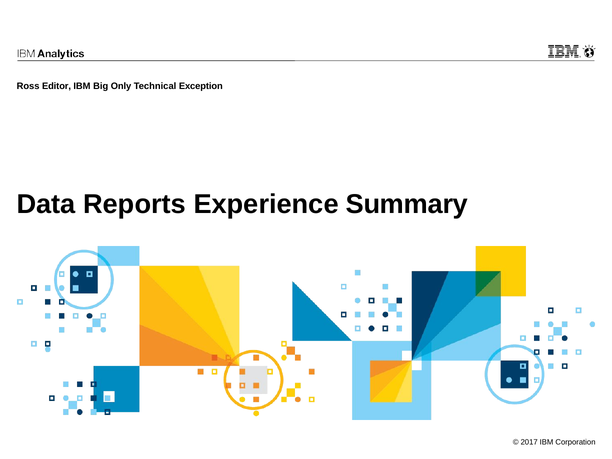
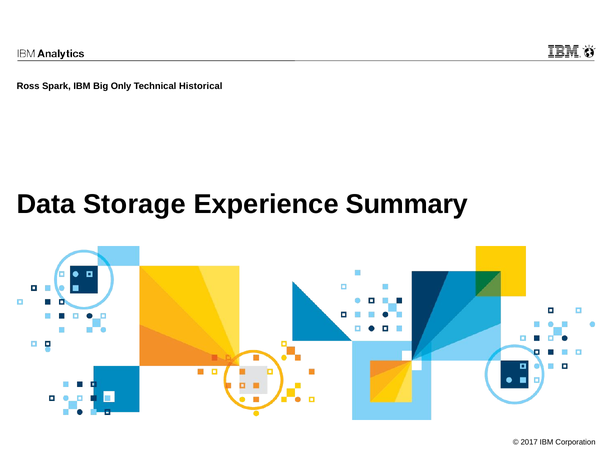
Editor: Editor -> Spark
Exception: Exception -> Historical
Reports: Reports -> Storage
